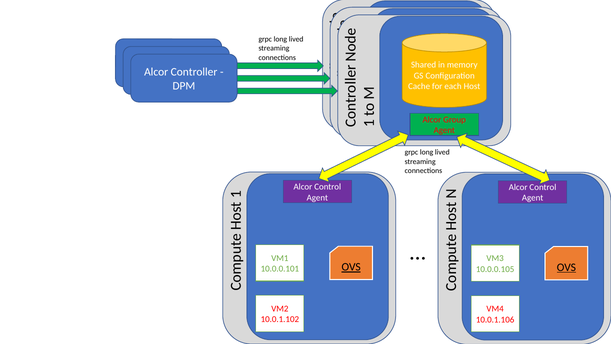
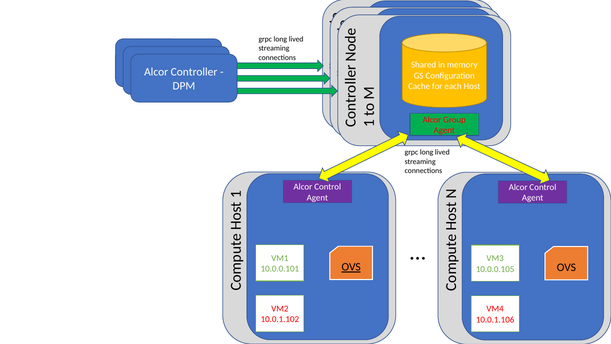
OVS at (566, 267) underline: present -> none
